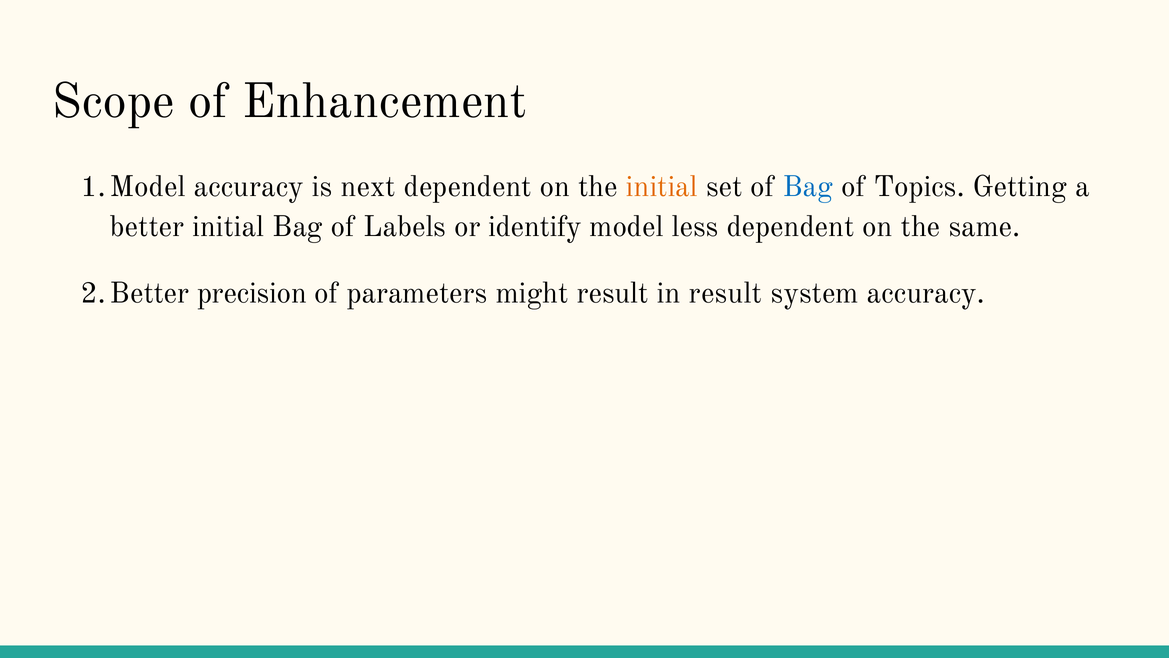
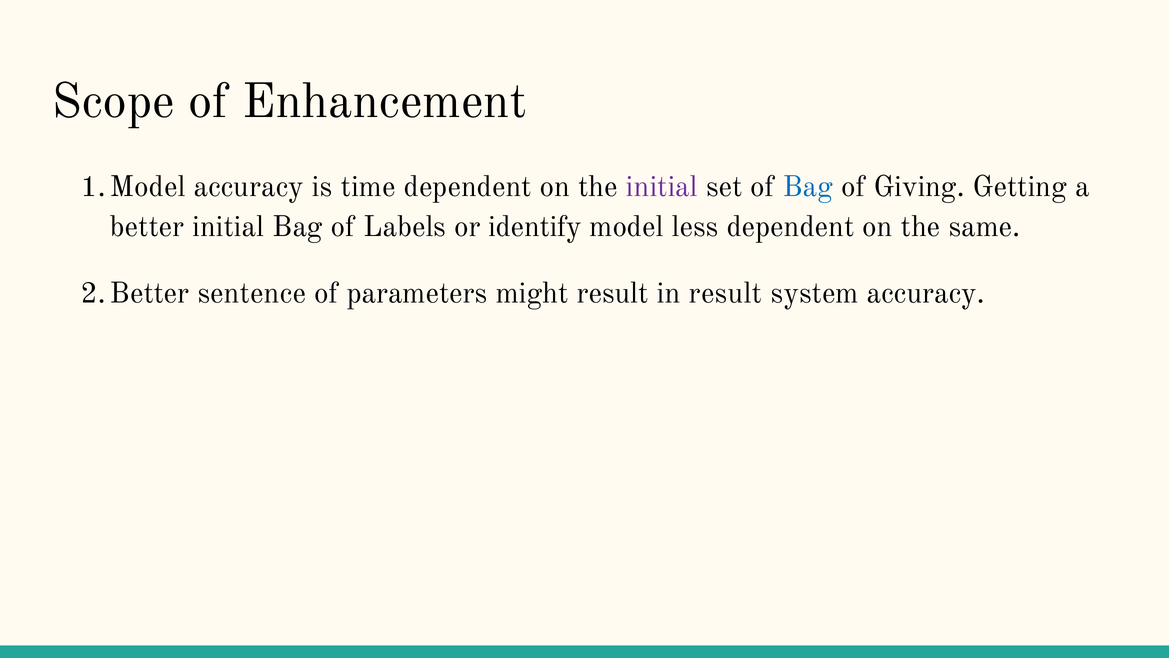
next: next -> time
initial at (662, 186) colour: orange -> purple
Topics: Topics -> Giving
precision: precision -> sentence
